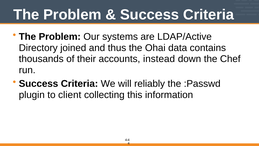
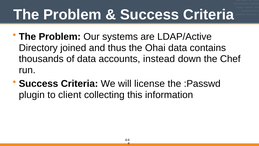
of their: their -> data
reliably: reliably -> license
